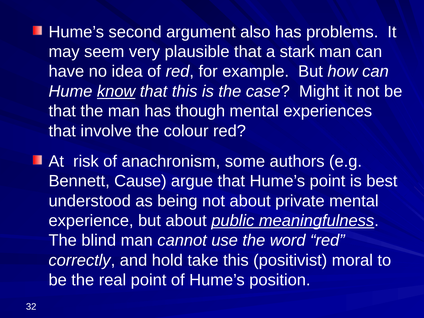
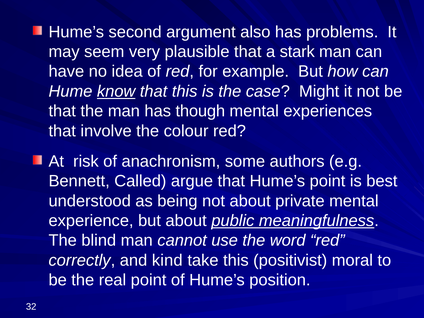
Cause: Cause -> Called
hold: hold -> kind
